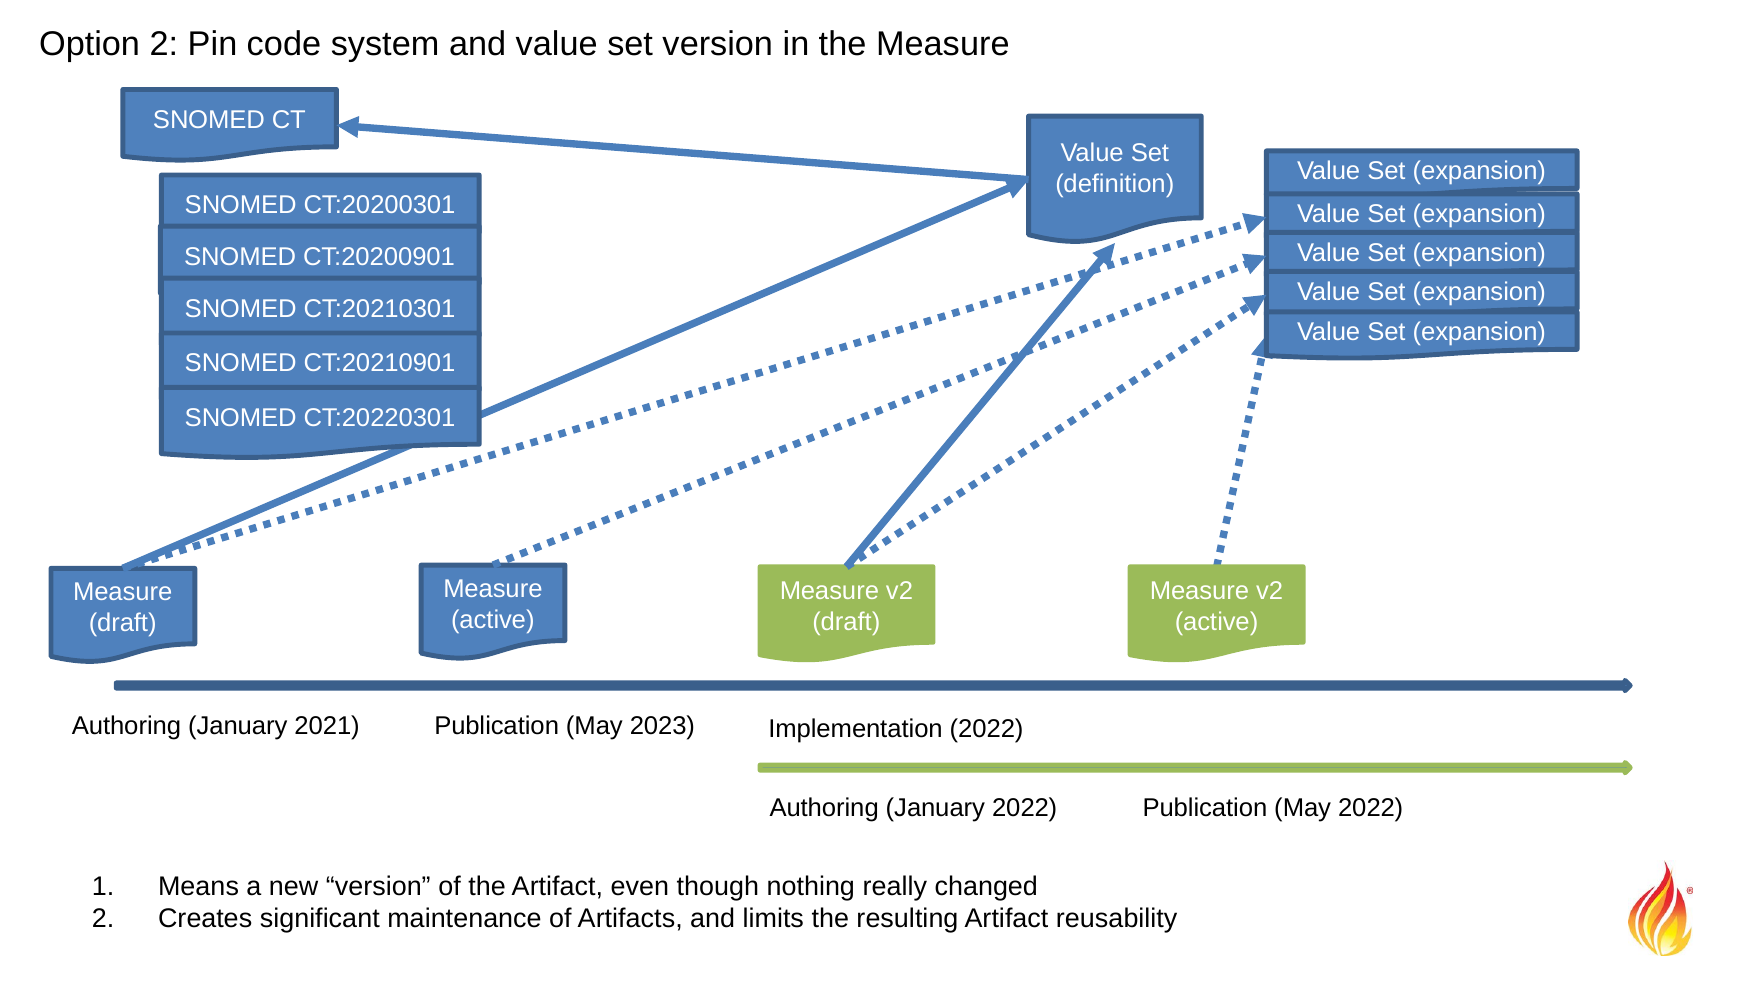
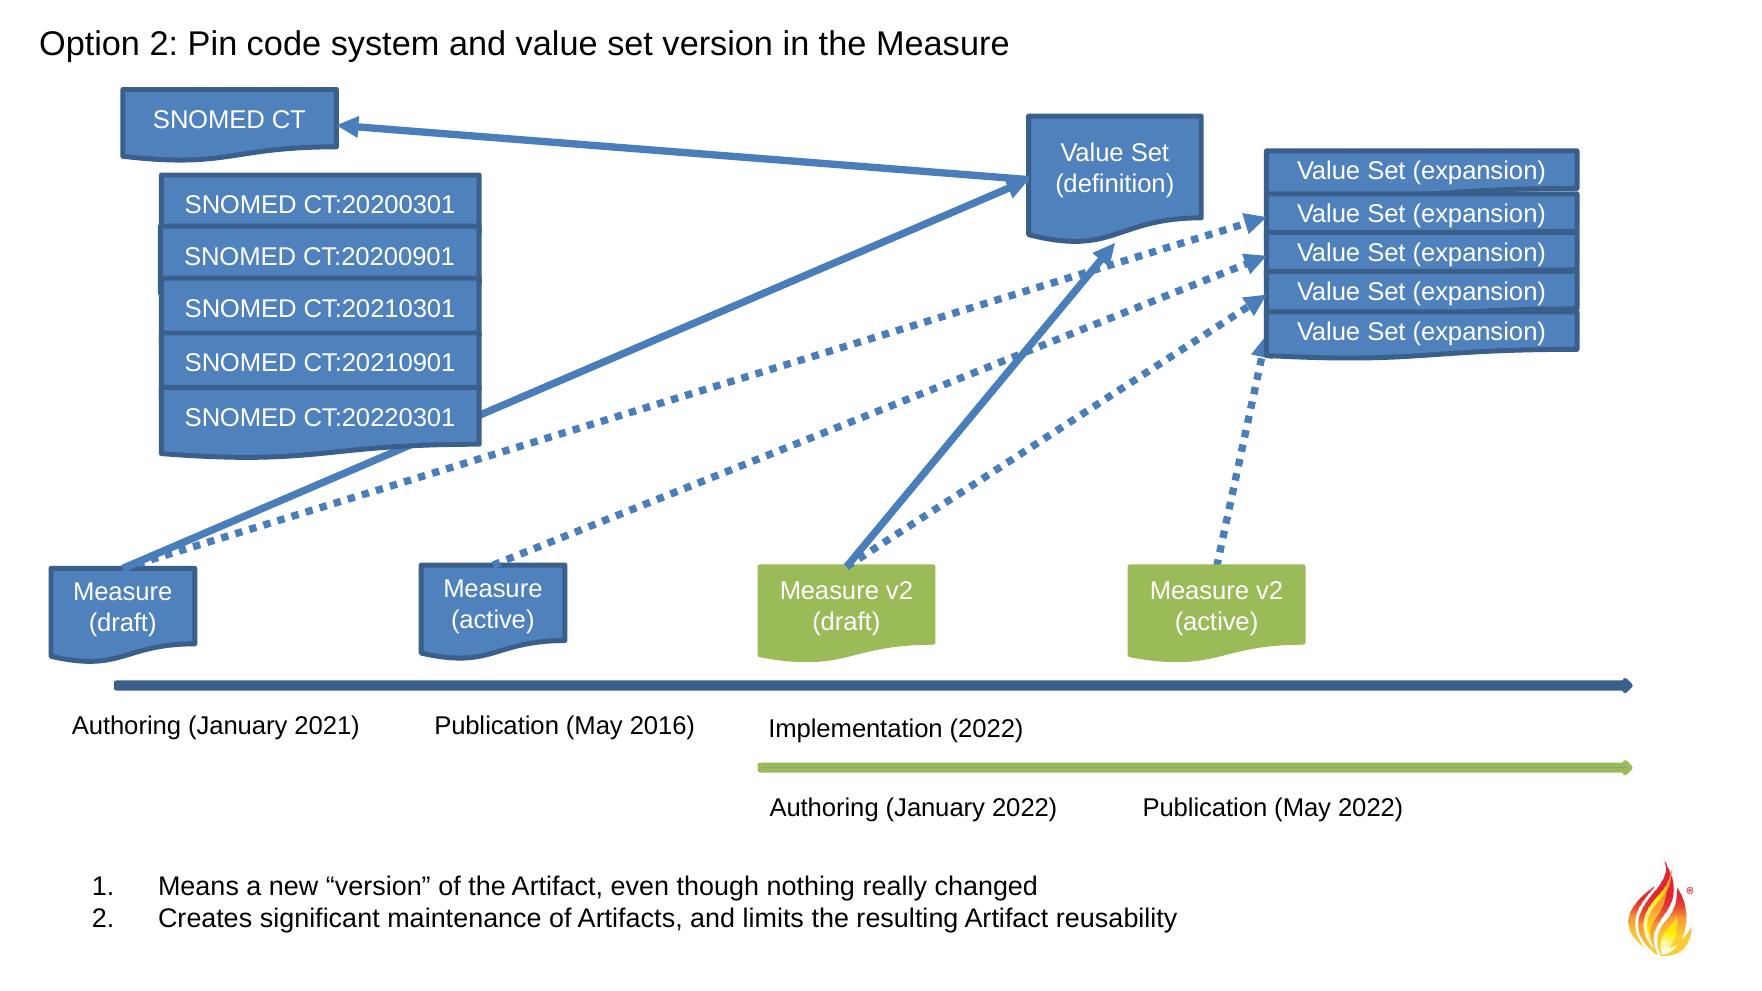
2023: 2023 -> 2016
